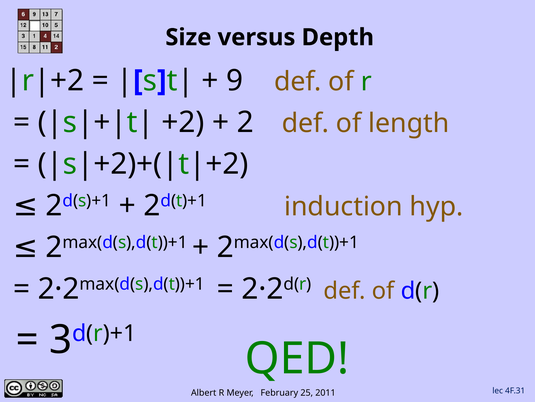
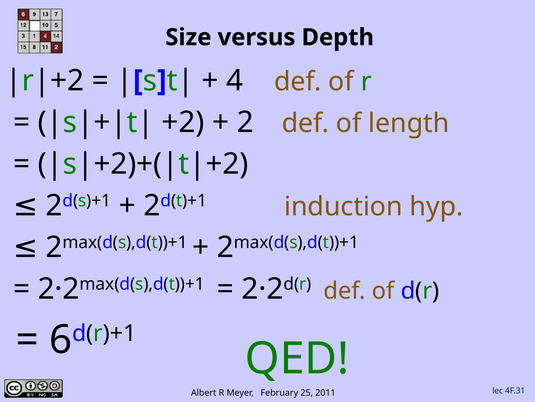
9: 9 -> 4
3: 3 -> 6
